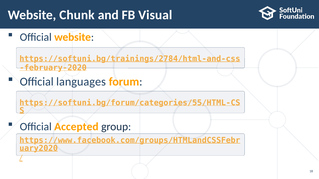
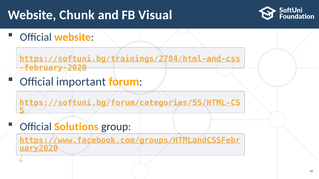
languages: languages -> important
Accepted: Accepted -> Solutions
